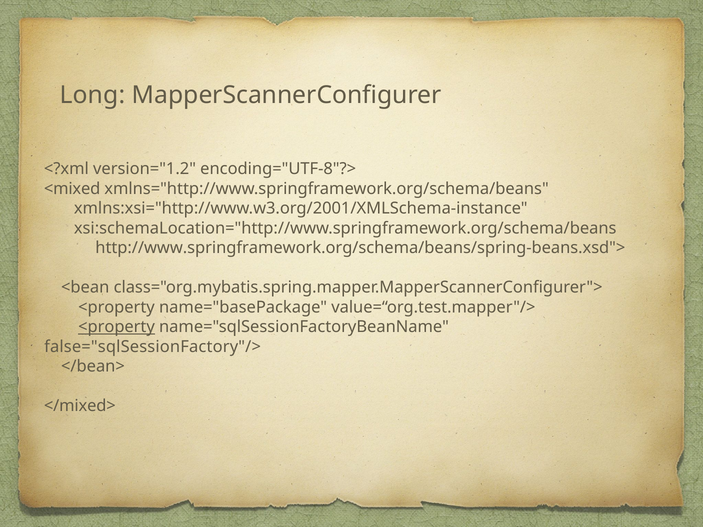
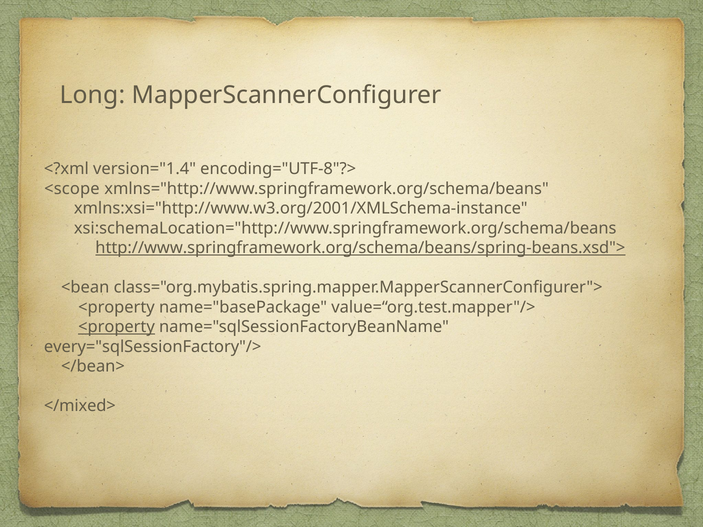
version="1.2: version="1.2 -> version="1.4
<mixed: <mixed -> <scope
http://www.springframework.org/schema/beans/spring-beans.xsd"> underline: none -> present
false="sqlSessionFactory"/>: false="sqlSessionFactory"/> -> every="sqlSessionFactory"/>
